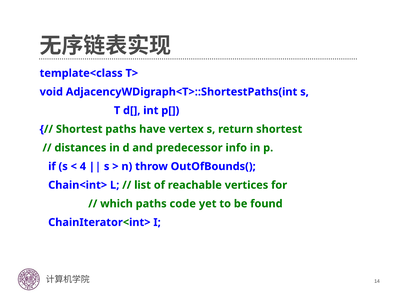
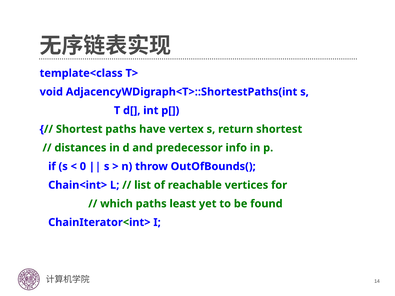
4: 4 -> 0
code: code -> least
